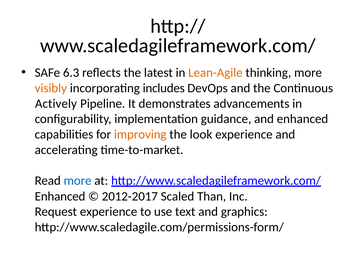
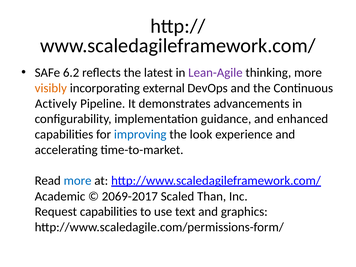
6.3: 6.3 -> 6.2
Lean-Agile colour: orange -> purple
includes: includes -> external
improving colour: orange -> blue
Enhanced at (60, 196): Enhanced -> Academic
2012-2017: 2012-2017 -> 2069-2017
Request experience: experience -> capabilities
